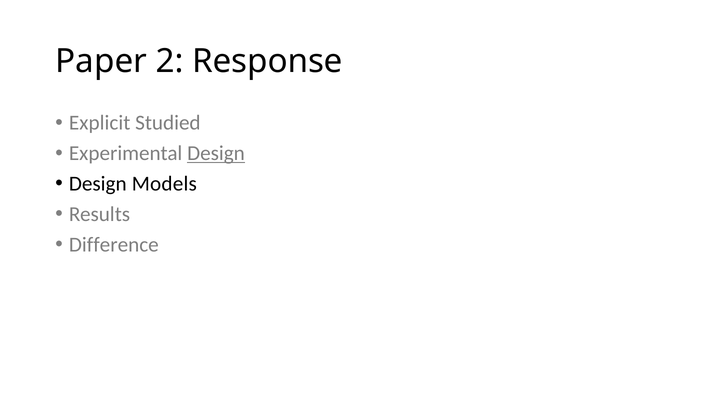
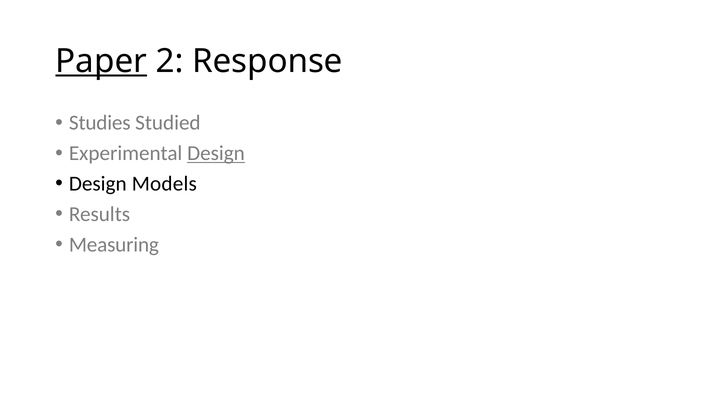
Paper underline: none -> present
Explicit: Explicit -> Studies
Difference: Difference -> Measuring
